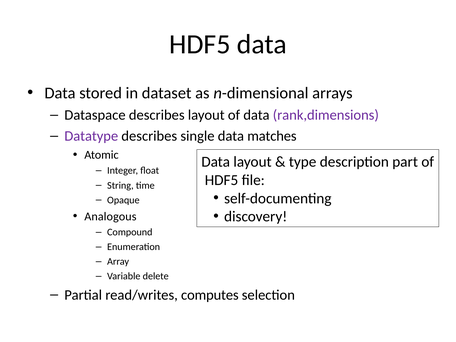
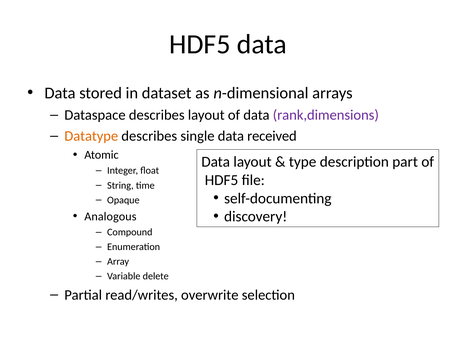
Datatype colour: purple -> orange
matches: matches -> received
computes: computes -> overwrite
